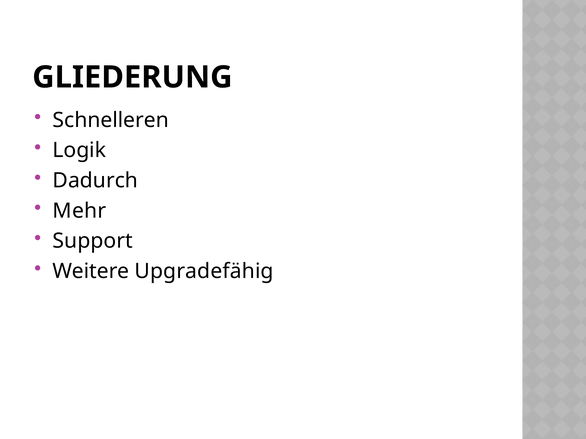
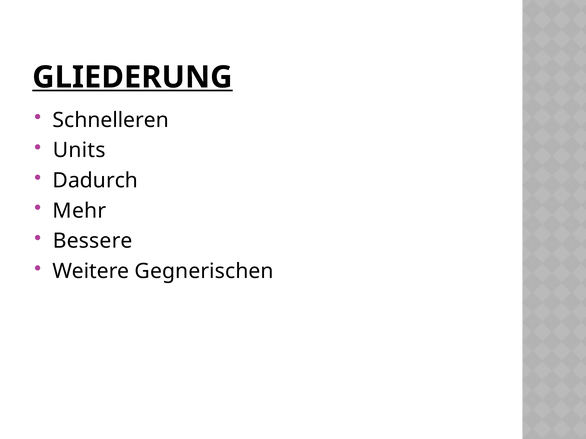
GLIEDERUNG underline: none -> present
Logik: Logik -> Units
Support: Support -> Bessere
Upgradefähig: Upgradefähig -> Gegnerischen
